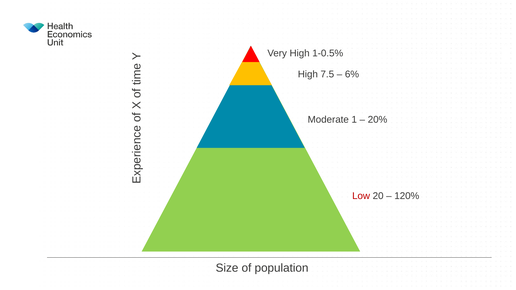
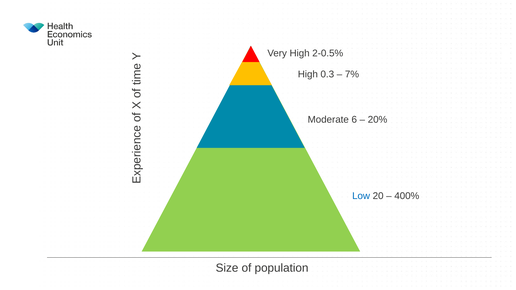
1-0.5%: 1-0.5% -> 2-0.5%
7.5: 7.5 -> 0.3
6%: 6% -> 7%
1: 1 -> 6
Low colour: red -> blue
120%: 120% -> 400%
